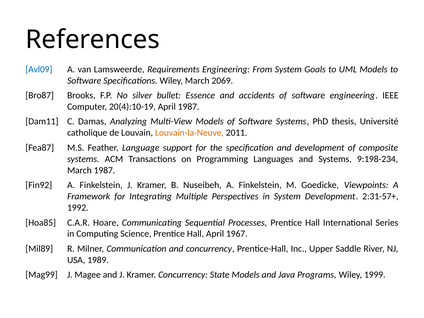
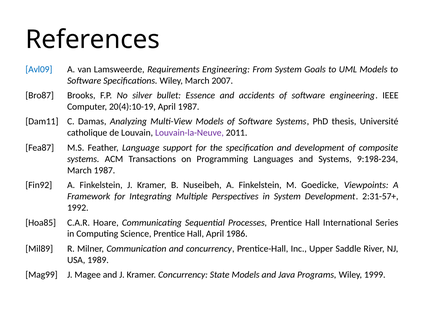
2069: 2069 -> 2007
Louvain-la-Neuve colour: orange -> purple
1967: 1967 -> 1986
